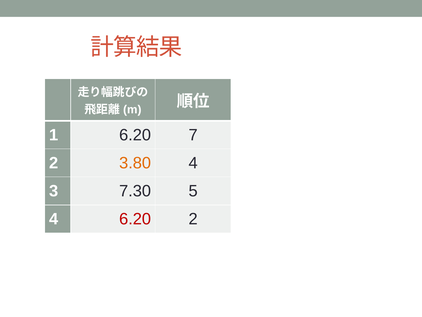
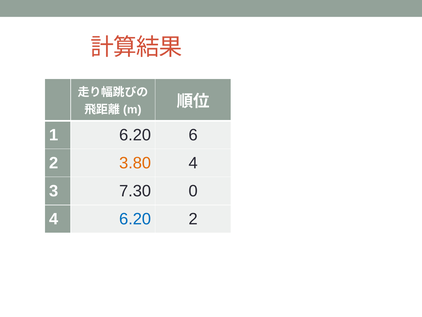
7: 7 -> 6
5: 5 -> 0
6.20 at (135, 219) colour: red -> blue
